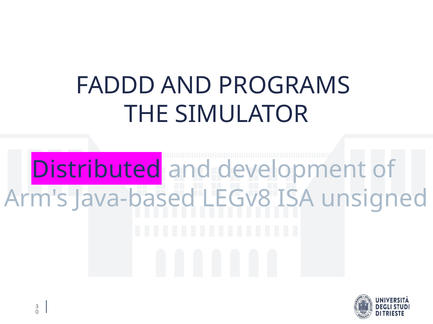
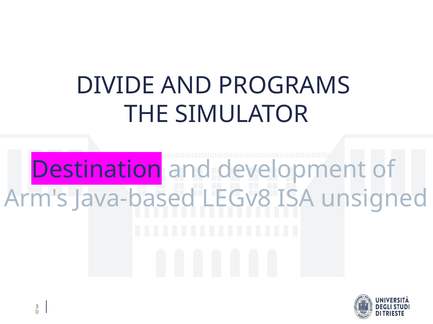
FADDD: FADDD -> DIVIDE
Distributed: Distributed -> Destination
